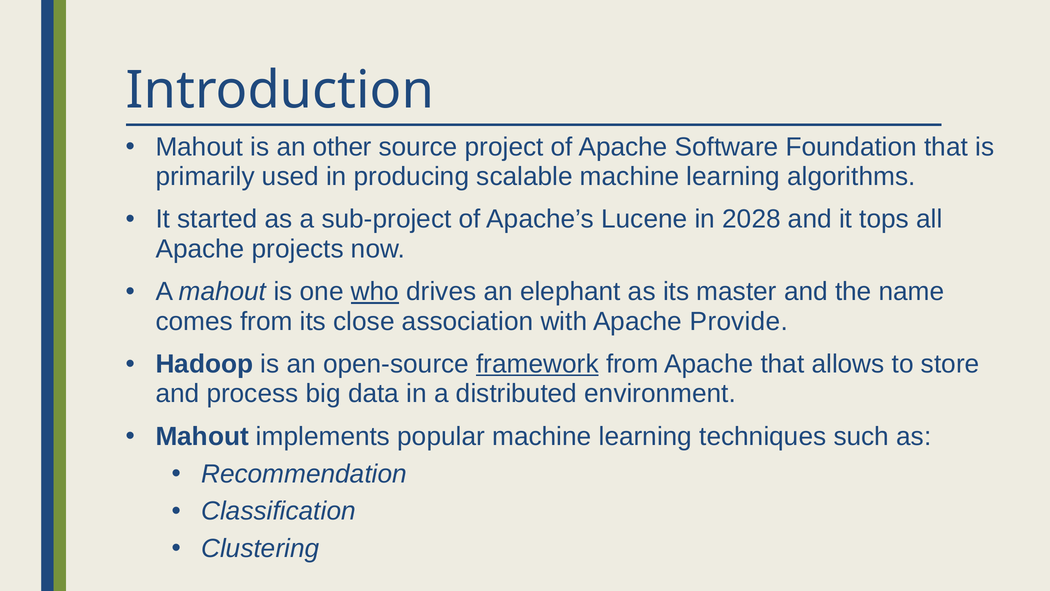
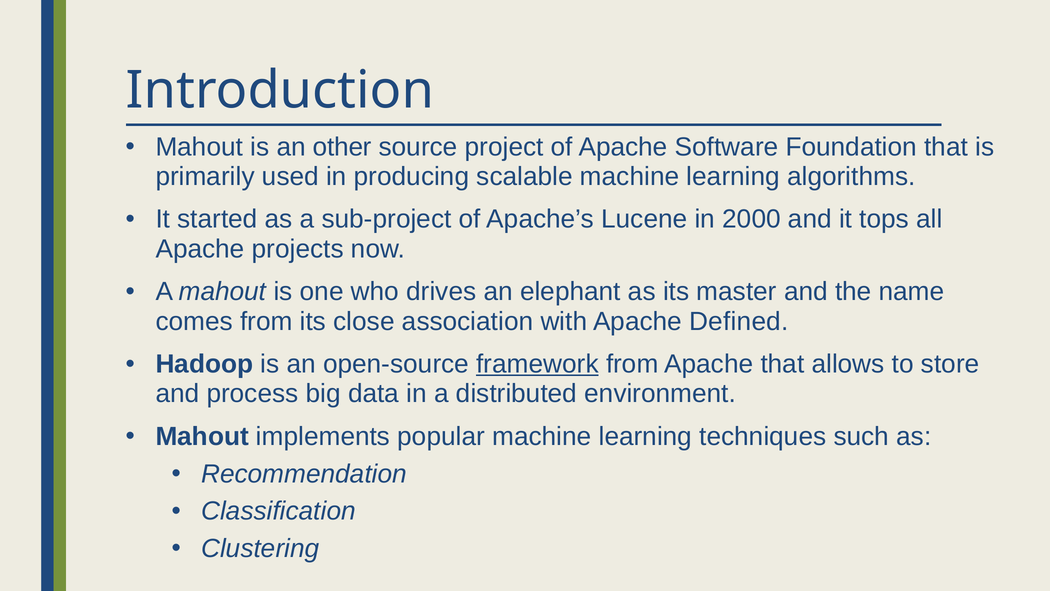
2028: 2028 -> 2000
who underline: present -> none
Provide: Provide -> Defined
